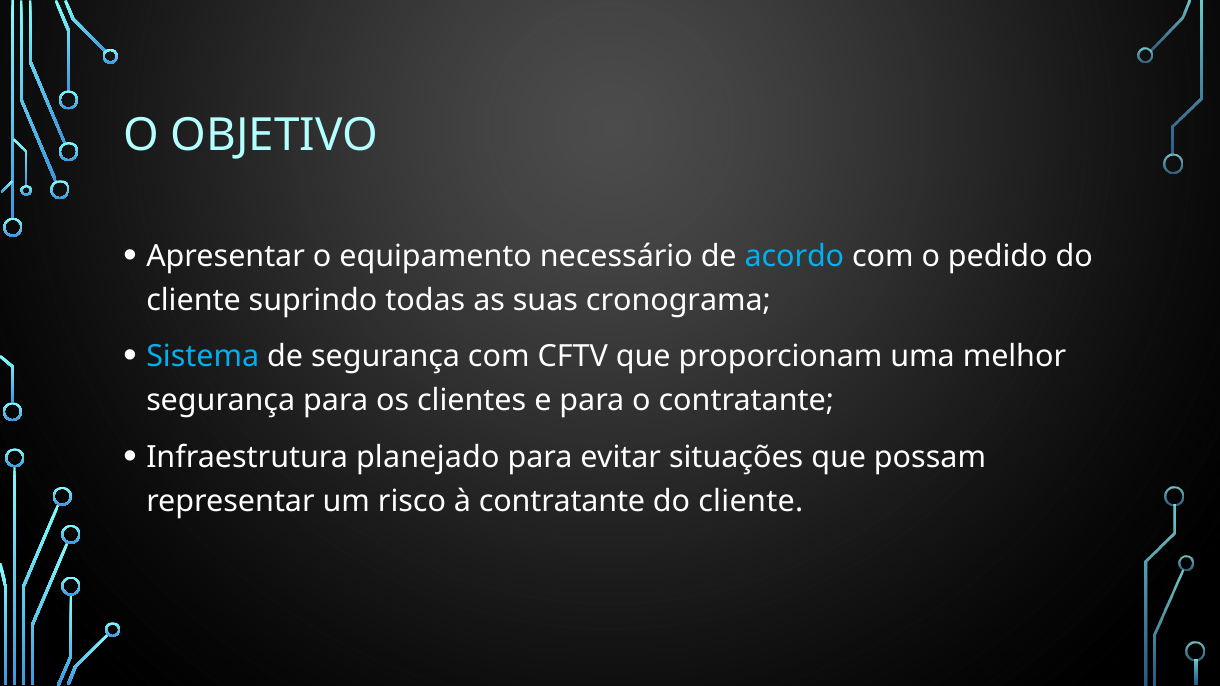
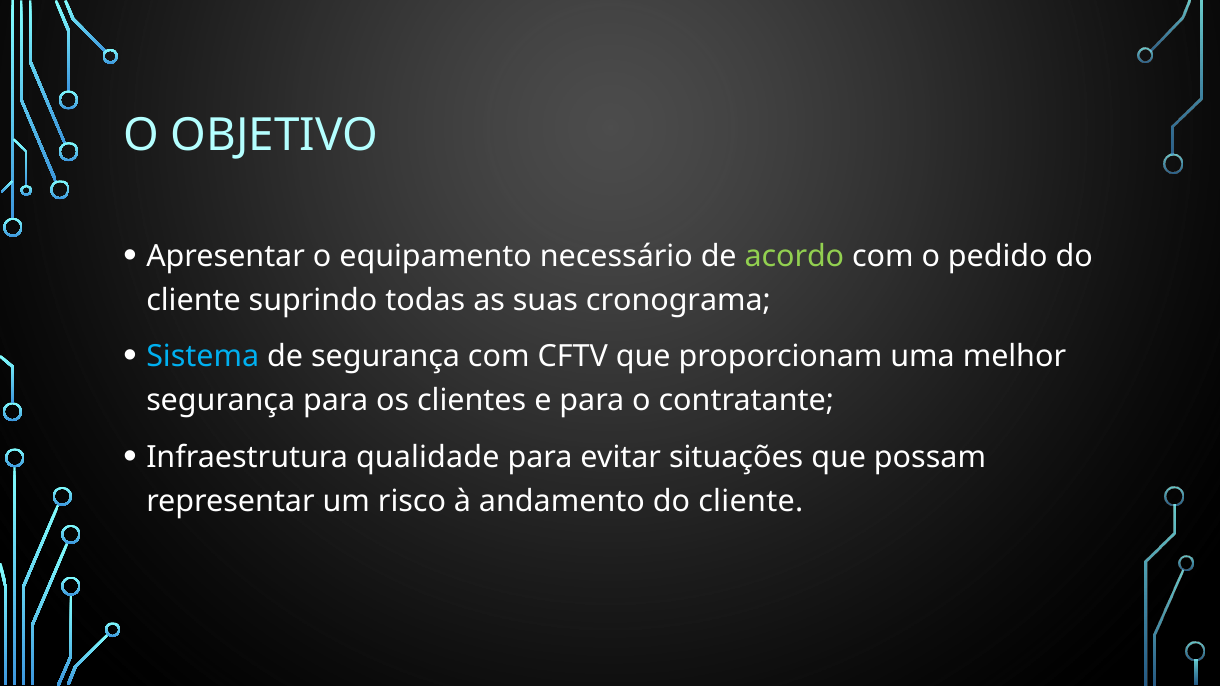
acordo colour: light blue -> light green
planejado: planejado -> qualidade
à contratante: contratante -> andamento
